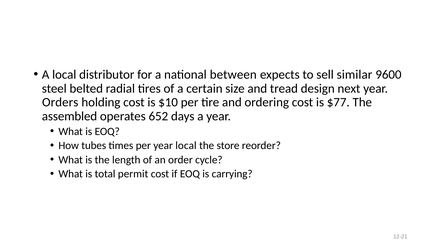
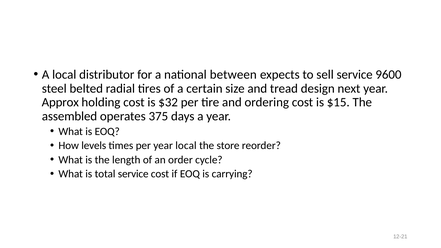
sell similar: similar -> service
Orders: Orders -> Approx
$10: $10 -> $32
$77: $77 -> $15
652: 652 -> 375
tubes: tubes -> levels
total permit: permit -> service
